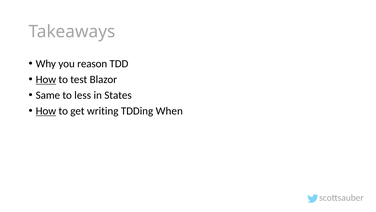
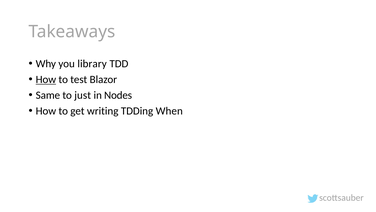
reason: reason -> library
less: less -> just
States: States -> Nodes
How at (46, 111) underline: present -> none
